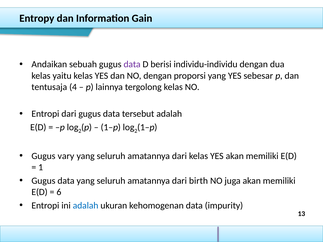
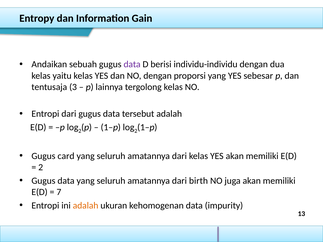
4: 4 -> 3
vary: vary -> card
1 at (41, 167): 1 -> 2
6: 6 -> 7
adalah at (86, 206) colour: blue -> orange
